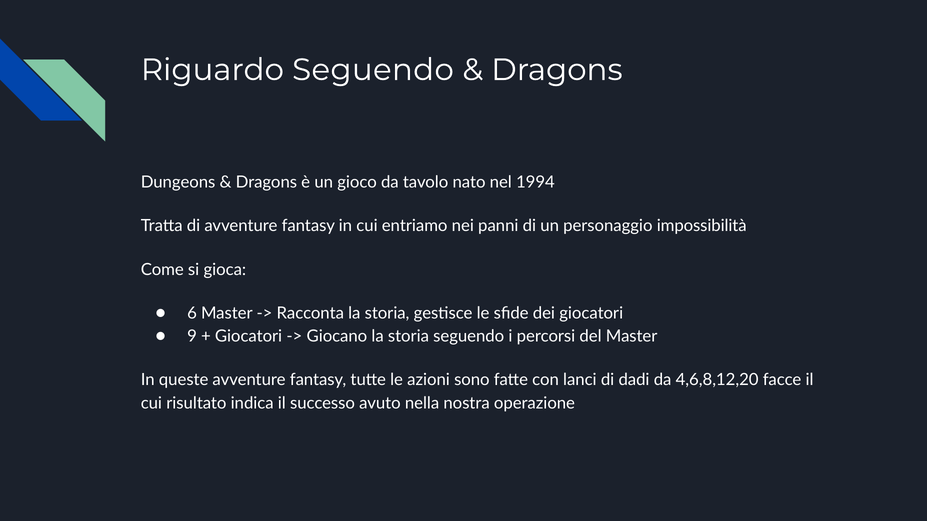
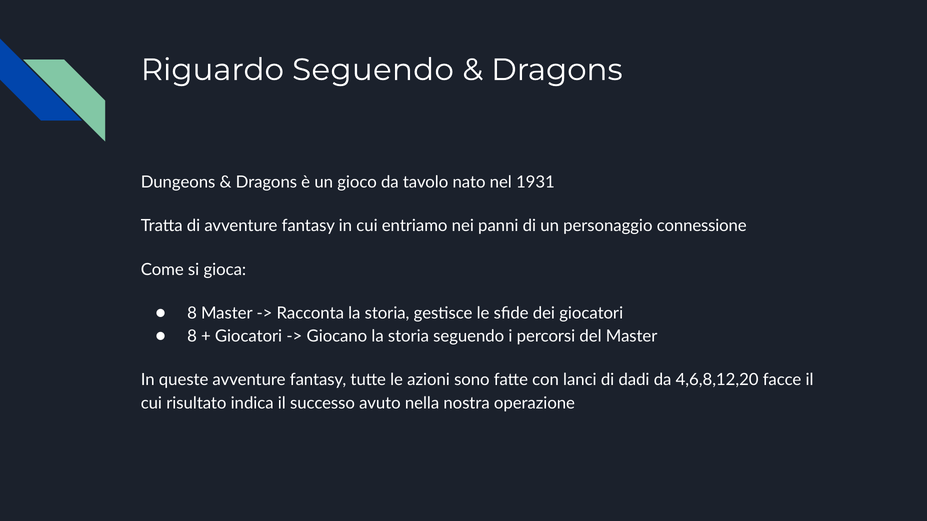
1994: 1994 -> 1931
impossibilità: impossibilità -> connessione
6 at (192, 313): 6 -> 8
9 at (192, 337): 9 -> 8
